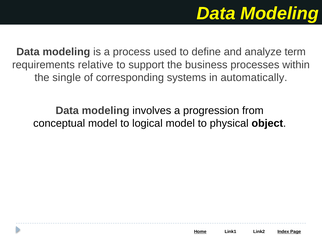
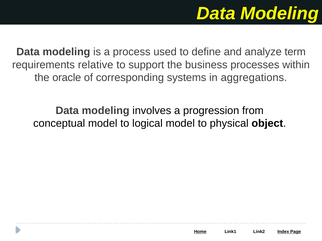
single: single -> oracle
automatically: automatically -> aggregations
